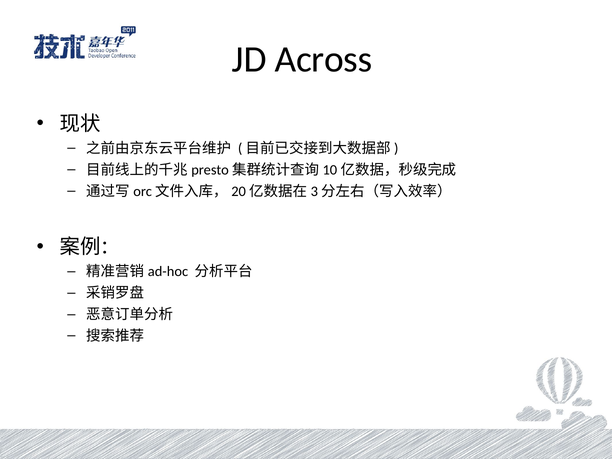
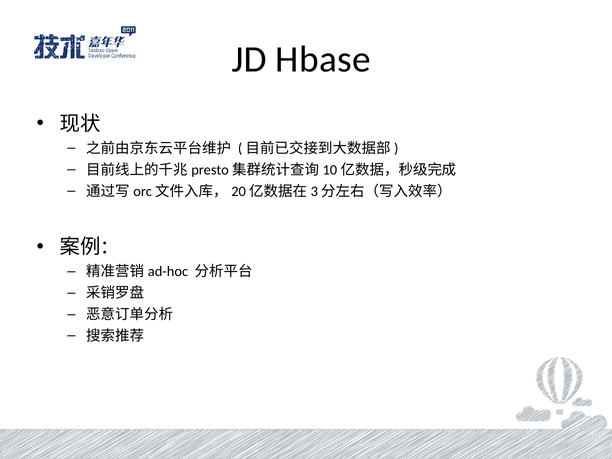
Across: Across -> Hbase
